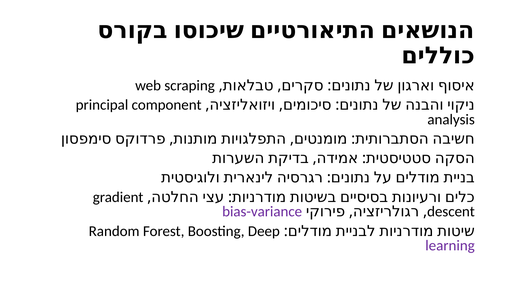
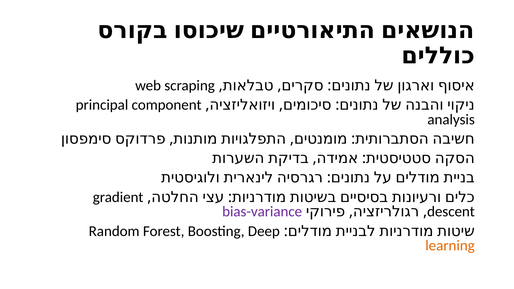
learning colour: purple -> orange
